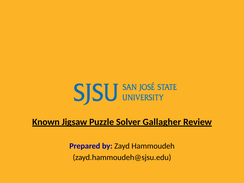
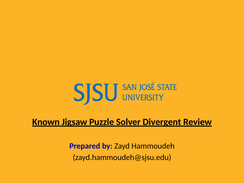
Gallagher: Gallagher -> Divergent
